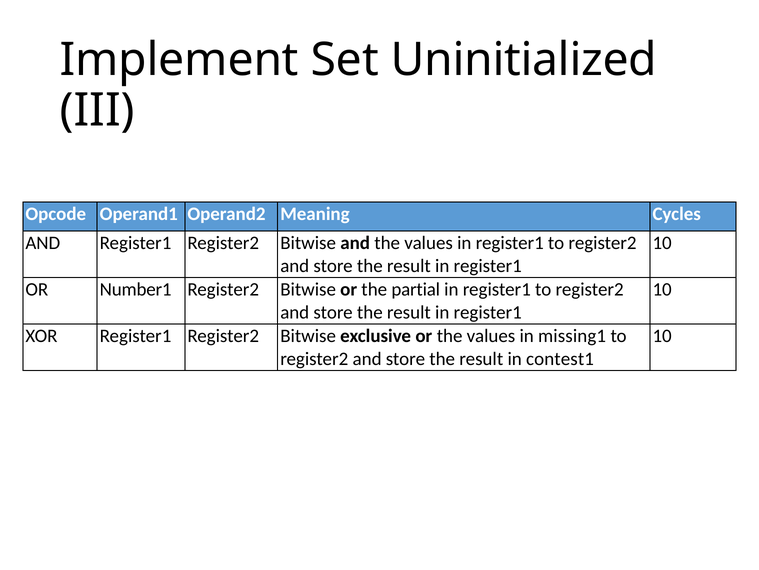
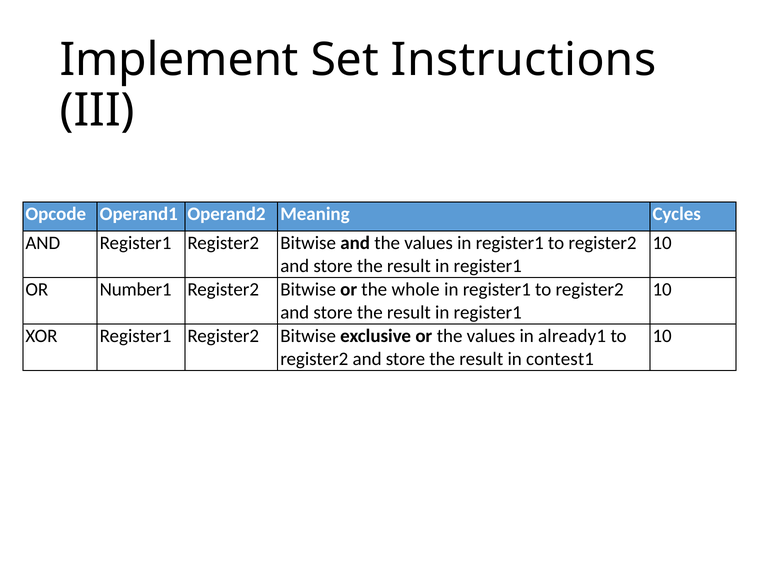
Uninitialized: Uninitialized -> Instructions
partial: partial -> whole
missing1: missing1 -> already1
